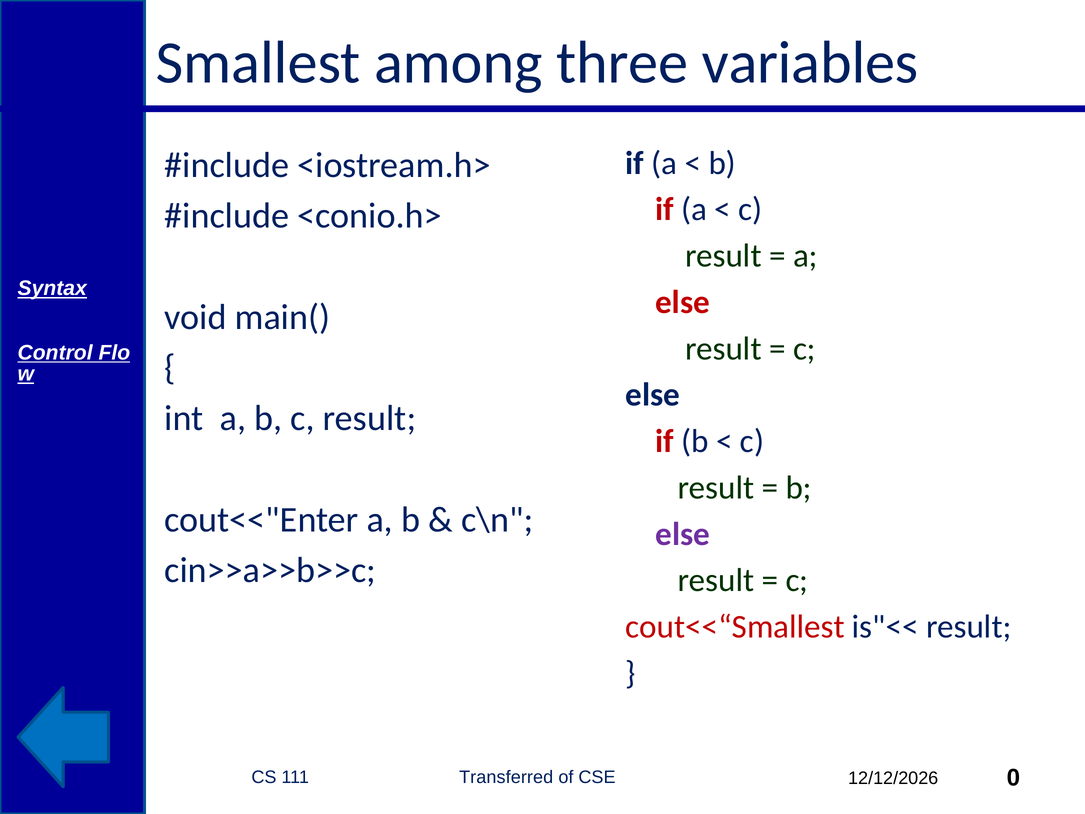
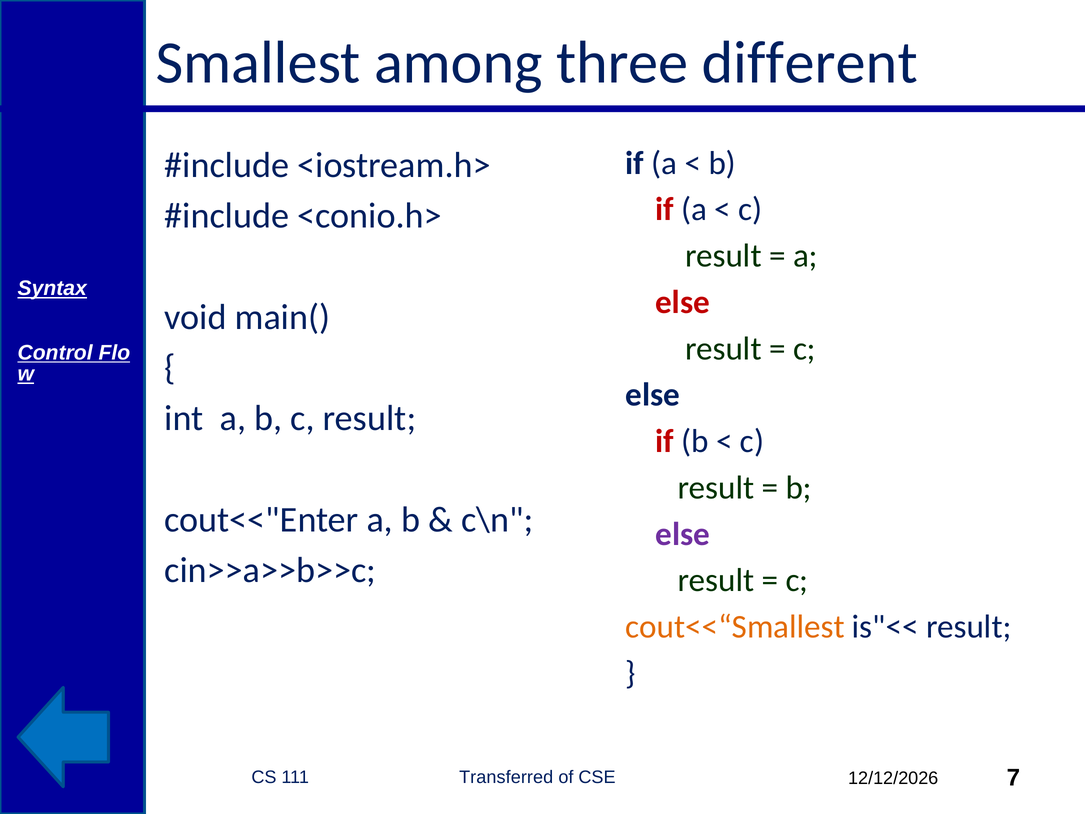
variables: variables -> different
cout<<“Smallest colour: red -> orange
0: 0 -> 7
